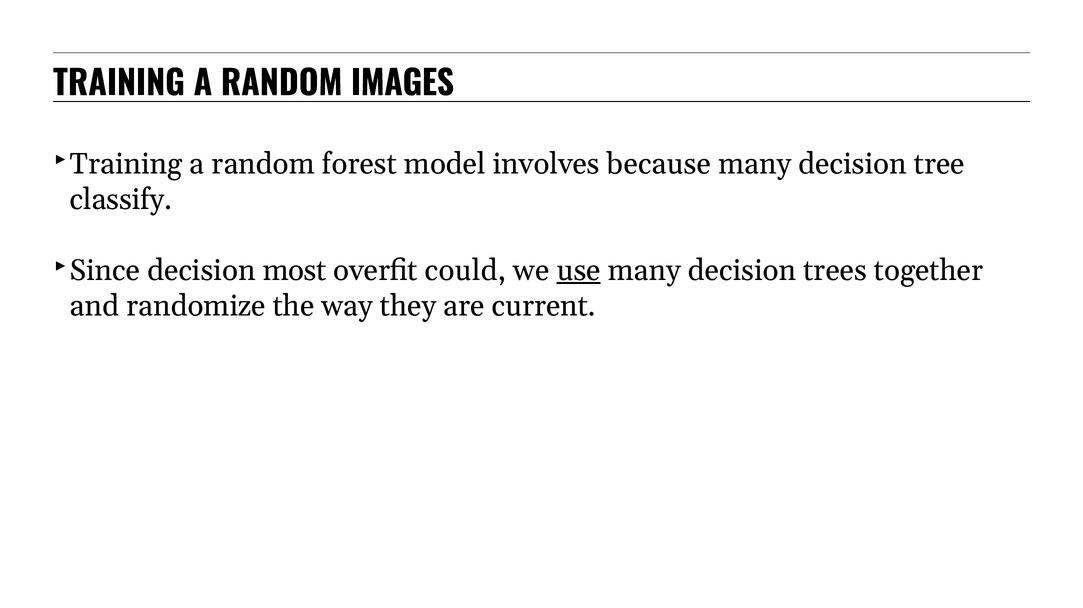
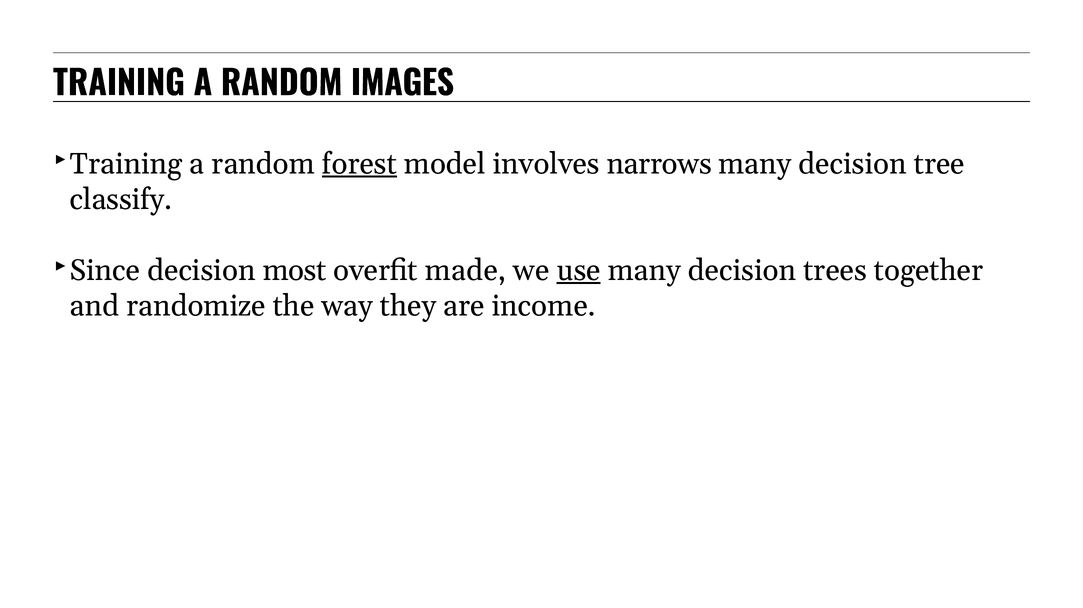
forest underline: none -> present
because: because -> narrows
could: could -> made
current: current -> income
